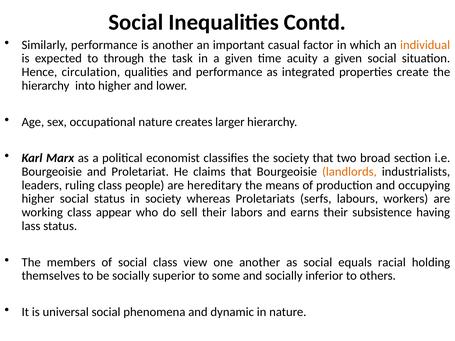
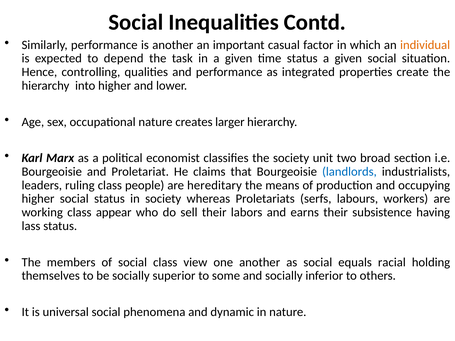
through: through -> depend
time acuity: acuity -> status
circulation: circulation -> controlling
society that: that -> unit
landlords colour: orange -> blue
